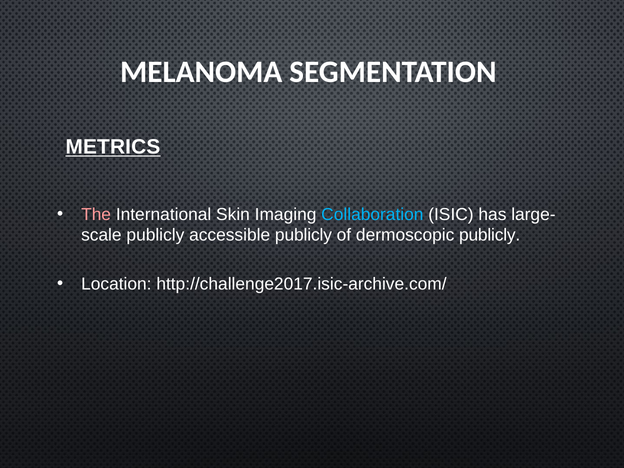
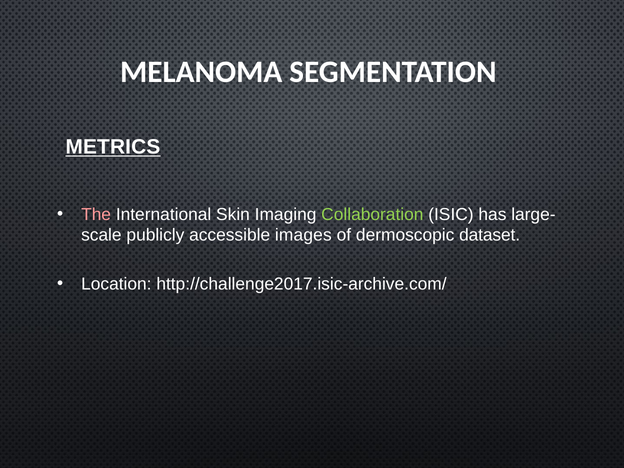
Collaboration colour: light blue -> light green
accessible publicly: publicly -> images
dermoscopic publicly: publicly -> dataset
